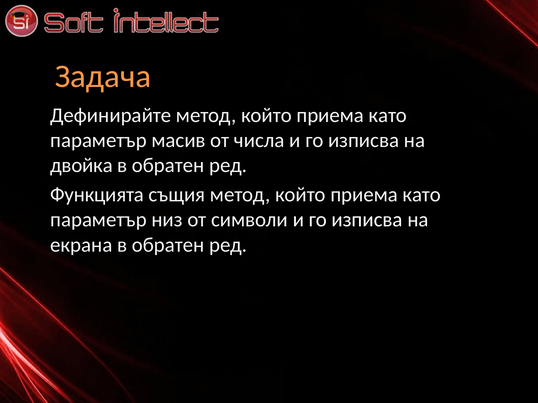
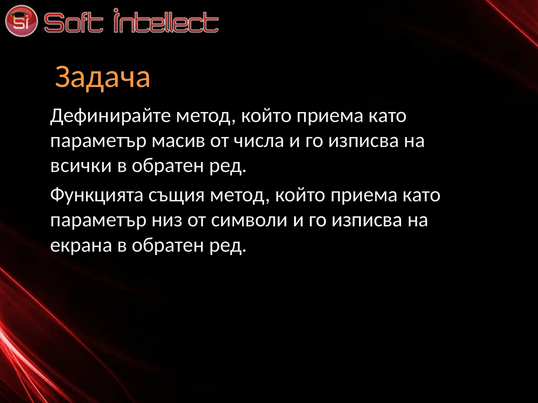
двойка: двойка -> всички
